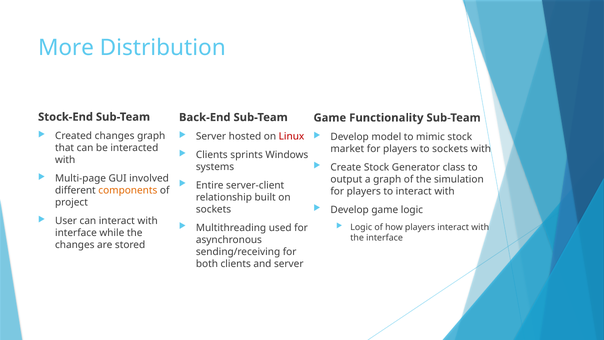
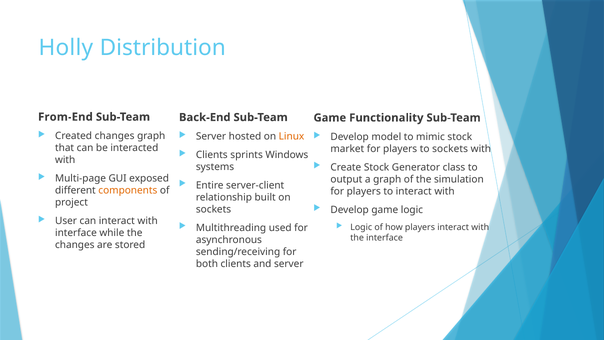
More: More -> Holly
Stock-End: Stock-End -> From-End
Linux colour: red -> orange
involved: involved -> exposed
